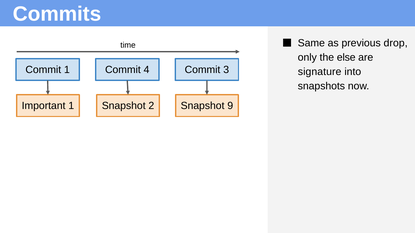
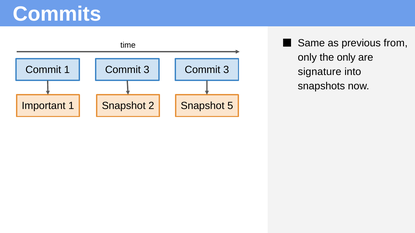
drop: drop -> from
the else: else -> only
4 at (147, 70): 4 -> 3
9: 9 -> 5
